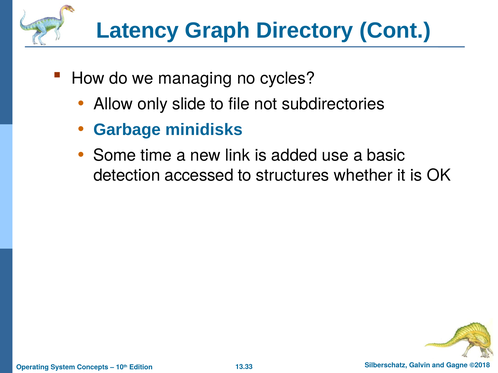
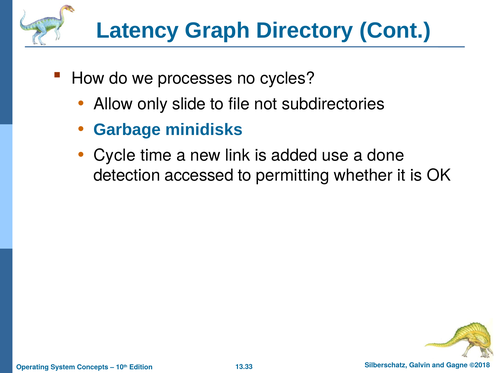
managing: managing -> processes
Some: Some -> Cycle
basic: basic -> done
structures: structures -> permitting
